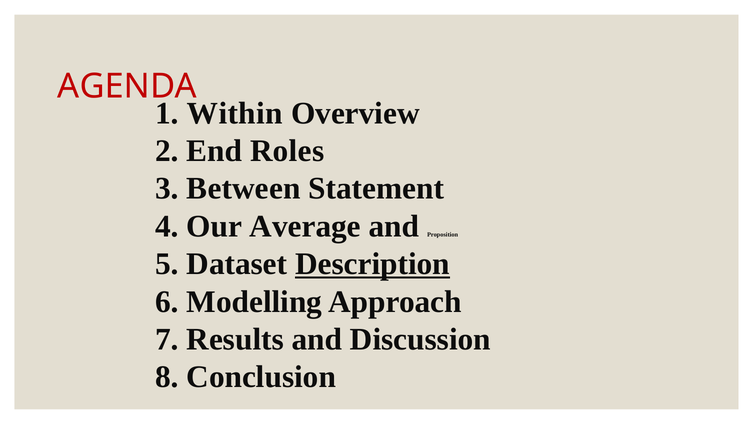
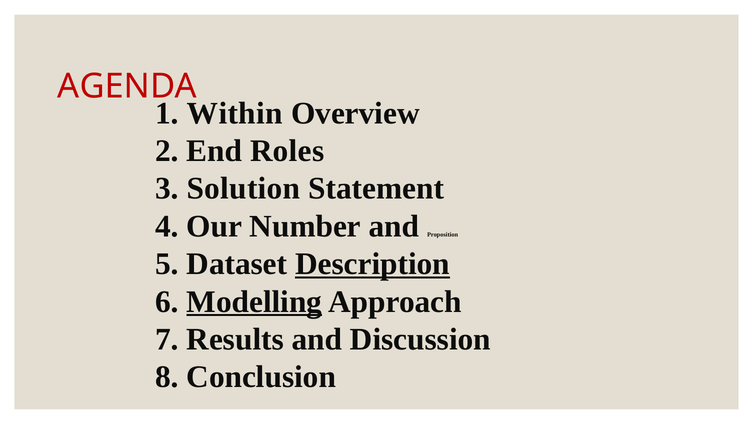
Between: Between -> Solution
Average: Average -> Number
Modelling underline: none -> present
